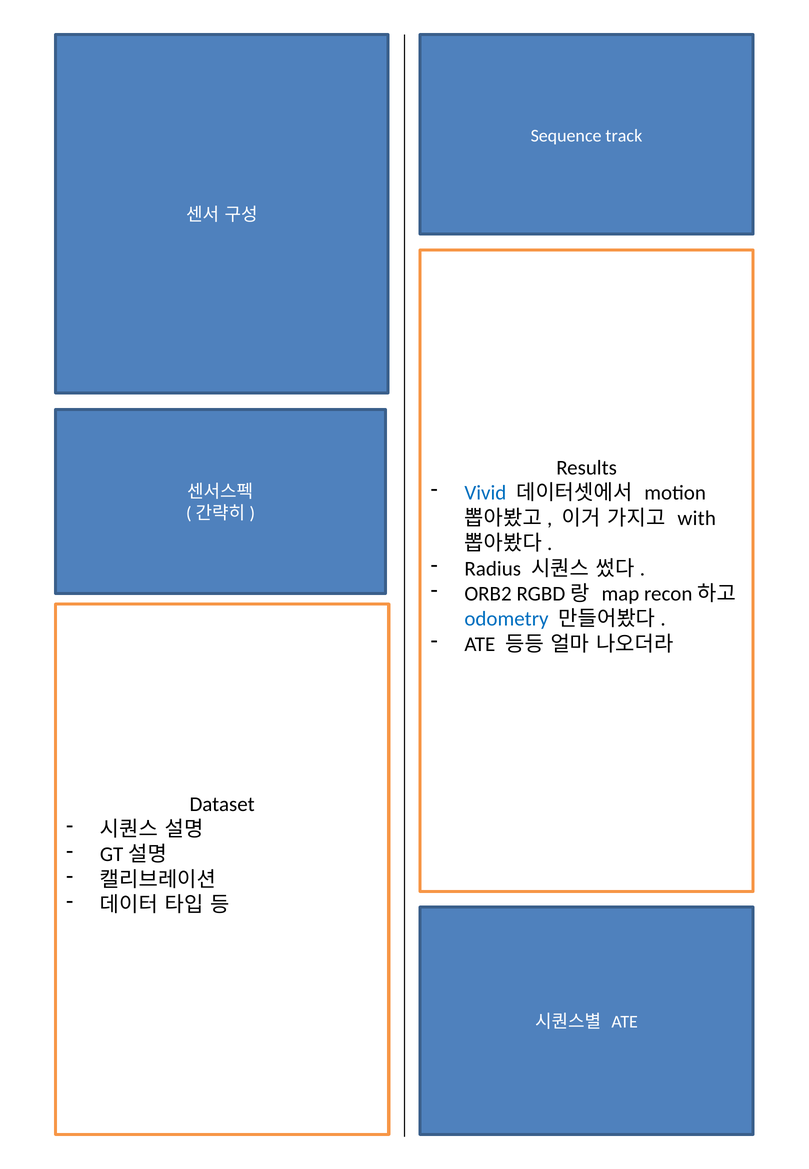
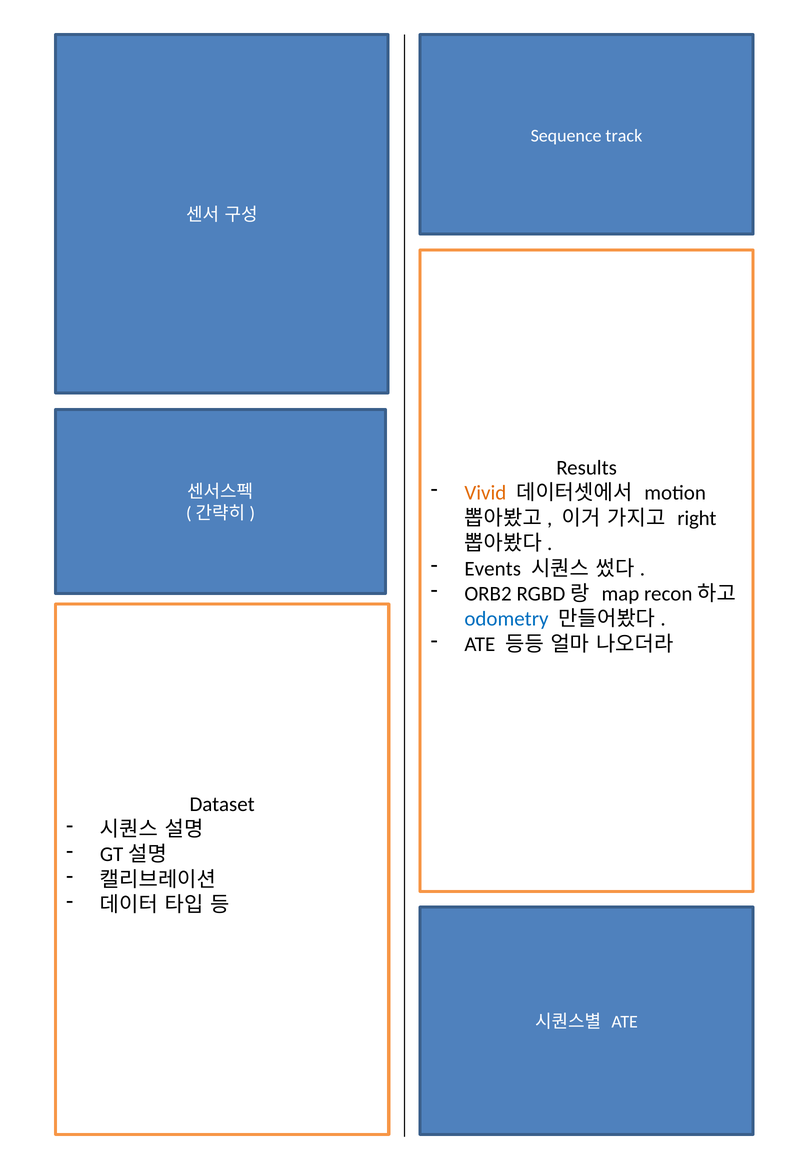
Vivid colour: blue -> orange
with: with -> right
Radius: Radius -> Events
